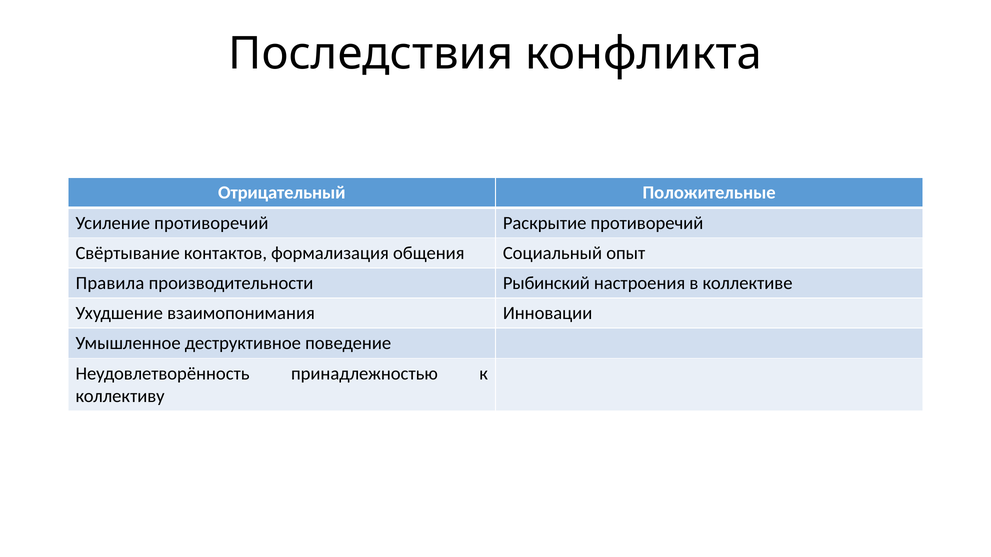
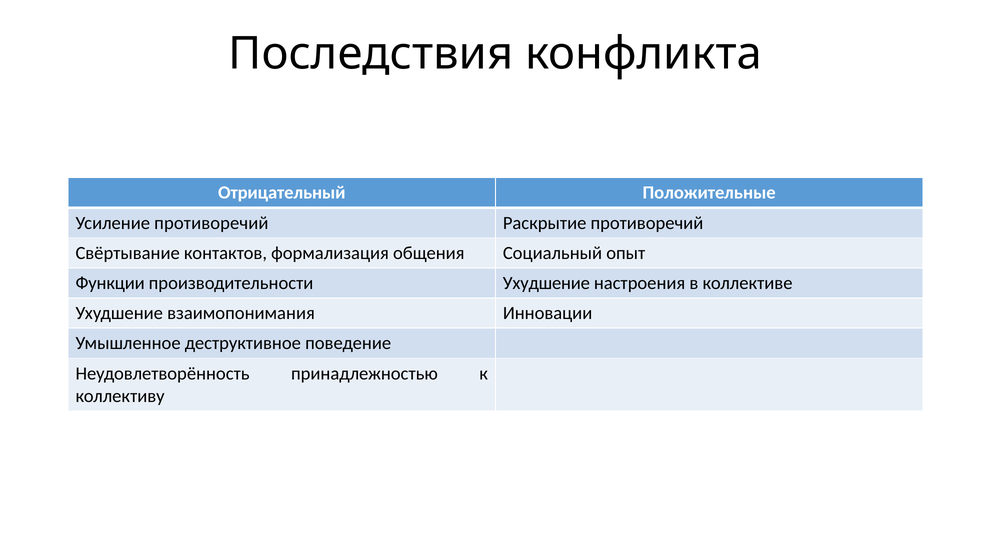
Правила: Правила -> Функции
производительности Рыбинский: Рыбинский -> Ухудшение
